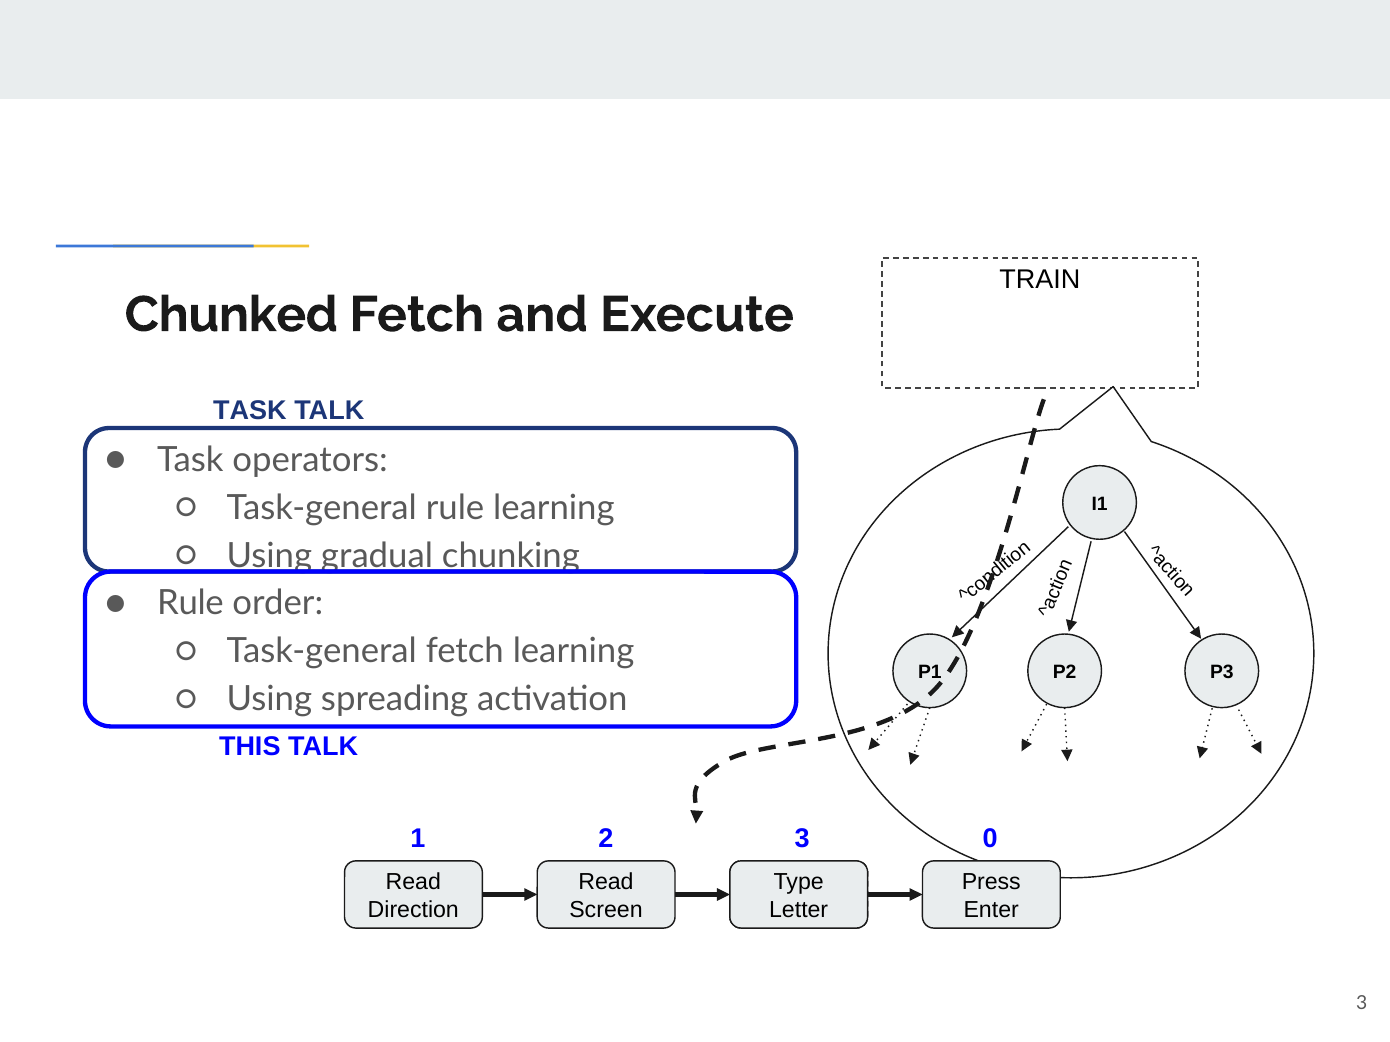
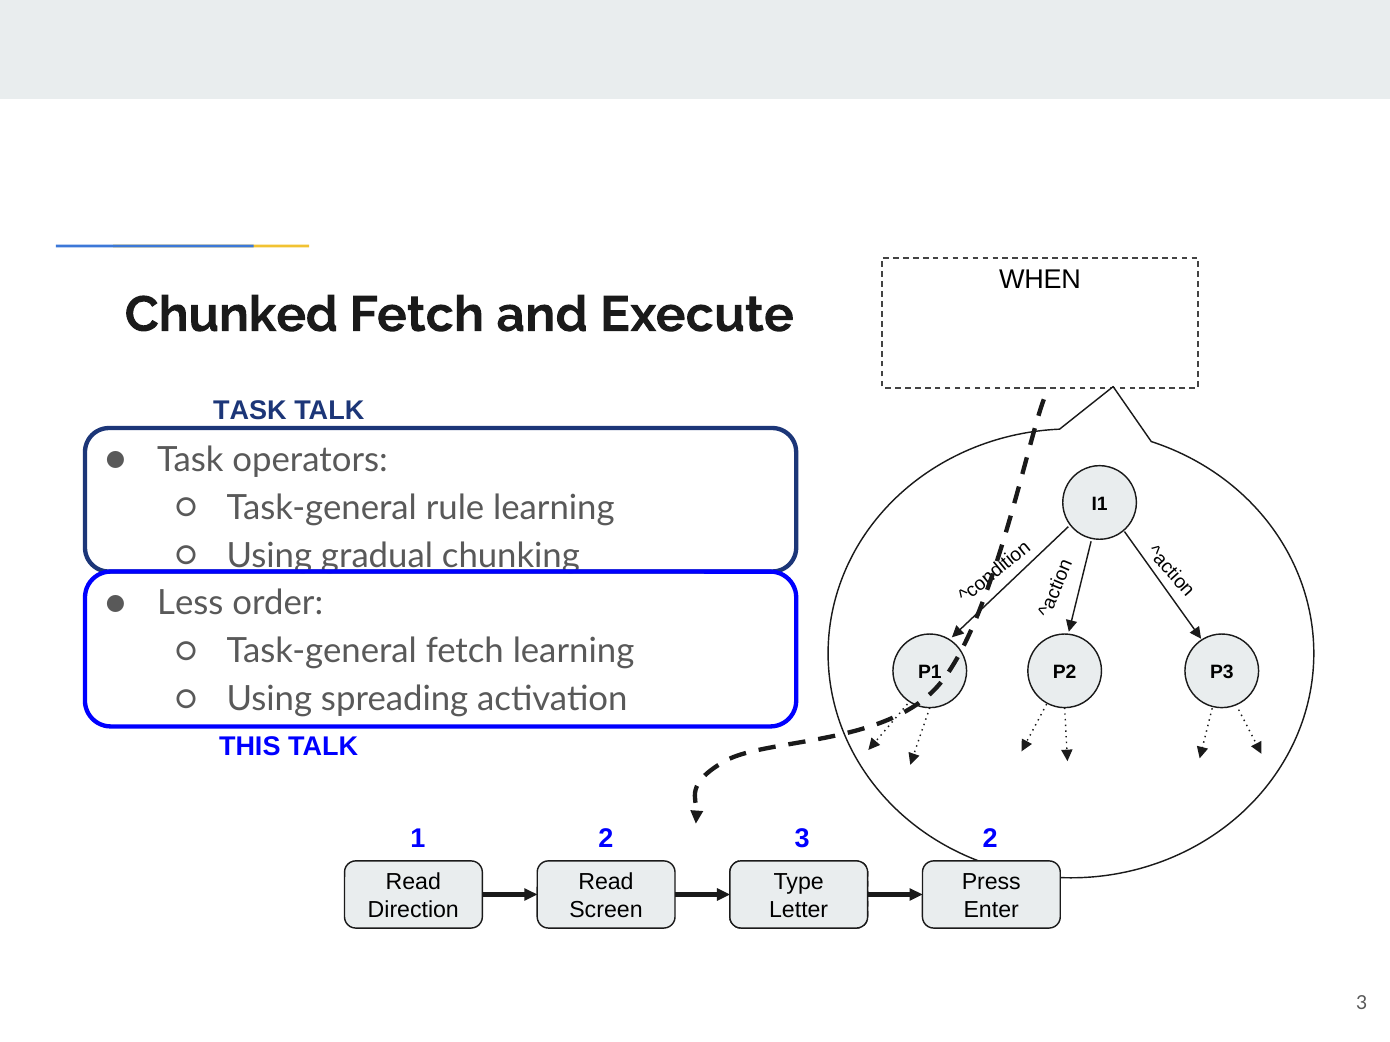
TRAIN: TRAIN -> WHEN
Rule at (191, 604): Rule -> Less
3 0: 0 -> 2
